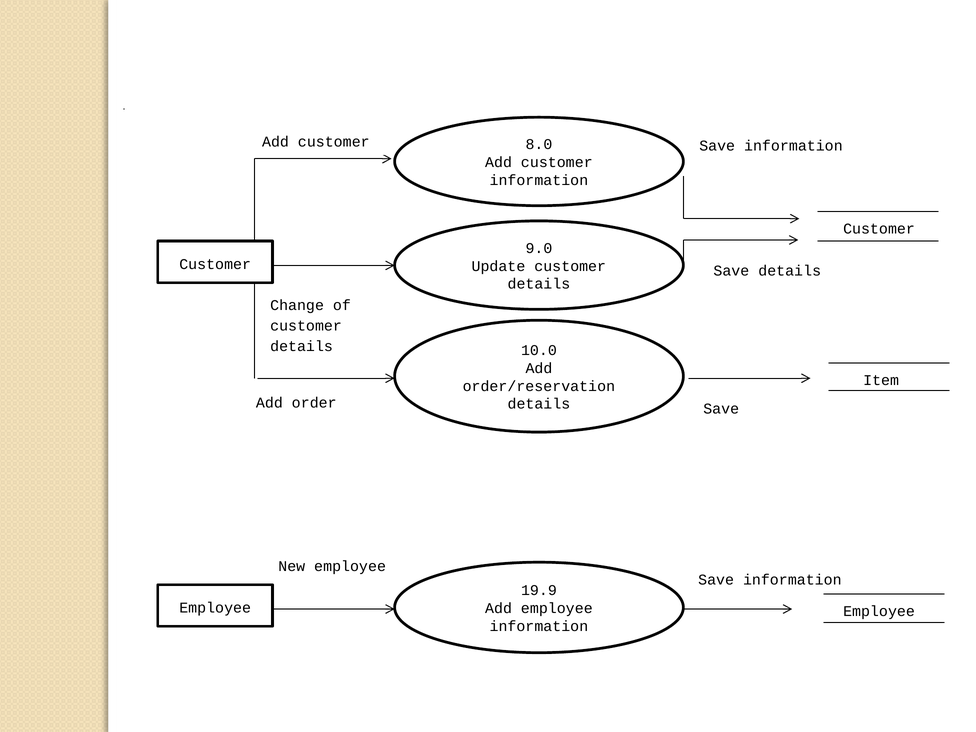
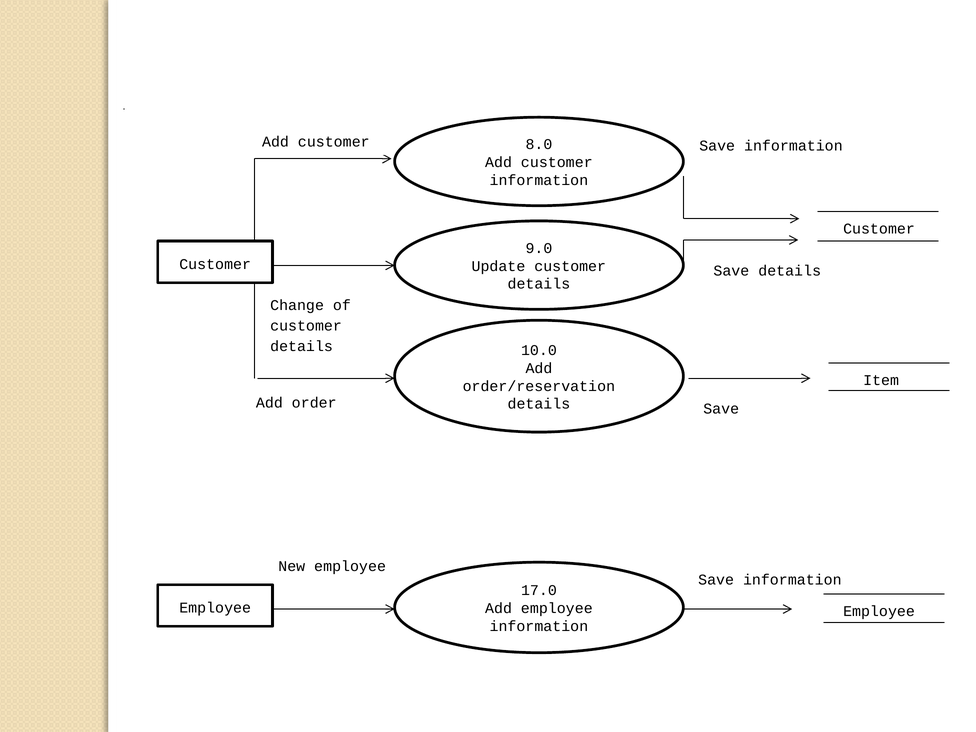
19.9: 19.9 -> 17.0
